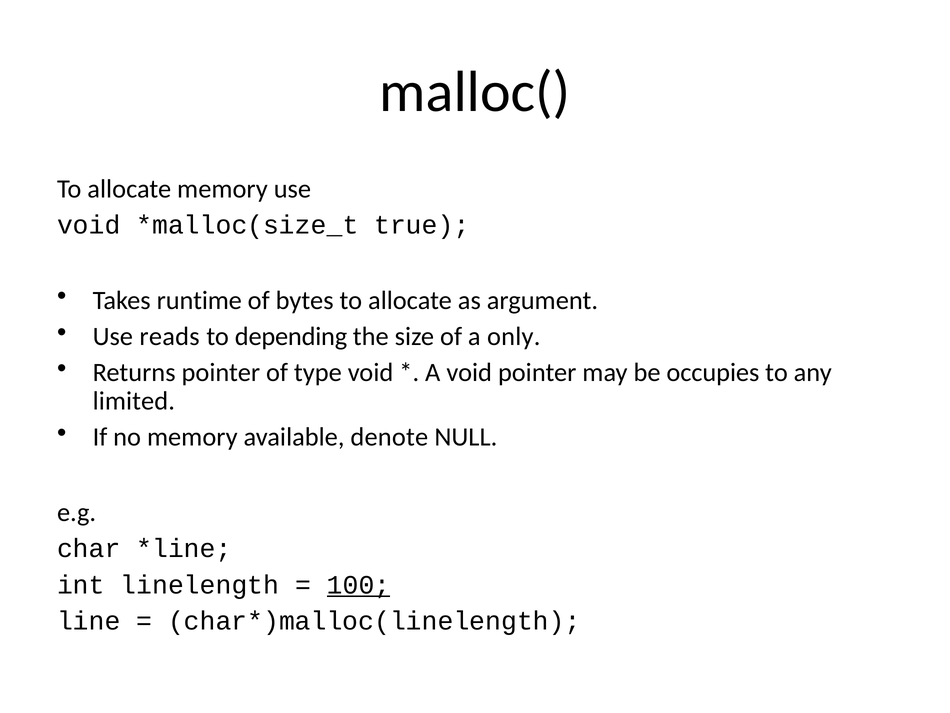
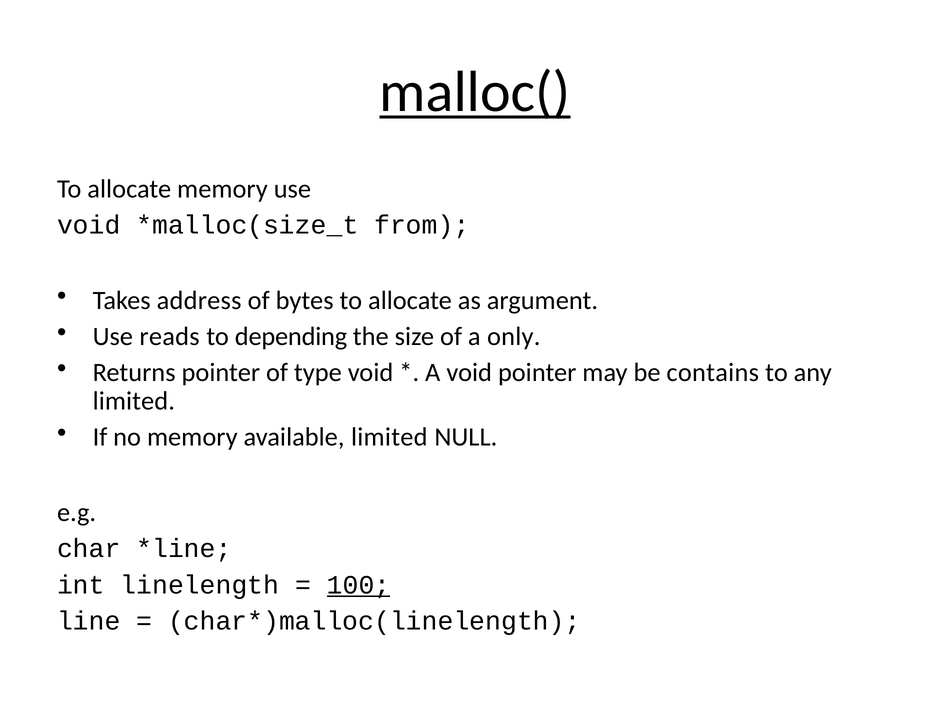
malloc( underline: none -> present
true: true -> from
runtime: runtime -> address
occupies: occupies -> contains
available denote: denote -> limited
